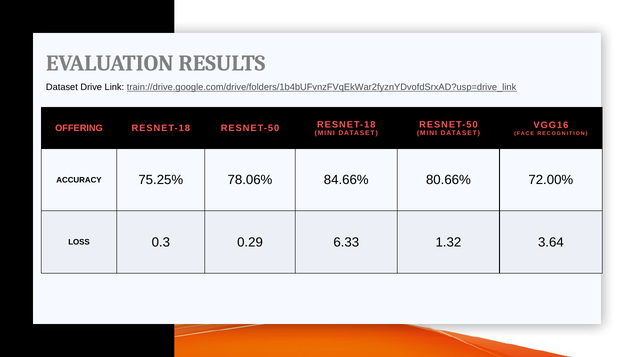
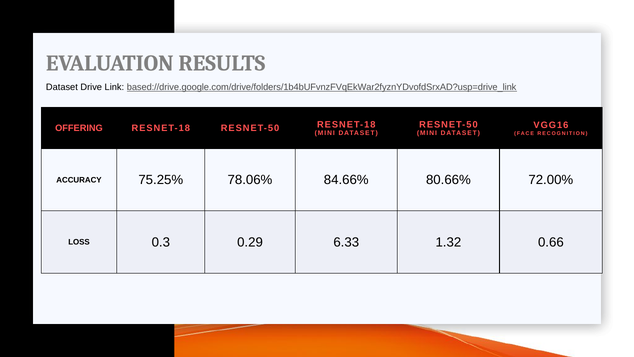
train://drive.google.com/drive/folders/1b4bUFvnzFVqEkWar2fyznYDvofdSrxAD?usp=drive_link: train://drive.google.com/drive/folders/1b4bUFvnzFVqEkWar2fyznYDvofdSrxAD?usp=drive_link -> based://drive.google.com/drive/folders/1b4bUFvnzFVqEkWar2fyznYDvofdSrxAD?usp=drive_link
3.64: 3.64 -> 0.66
